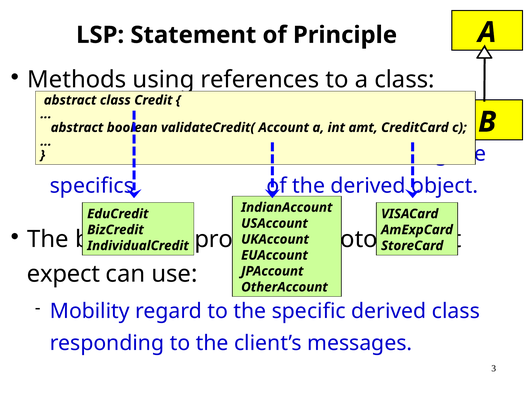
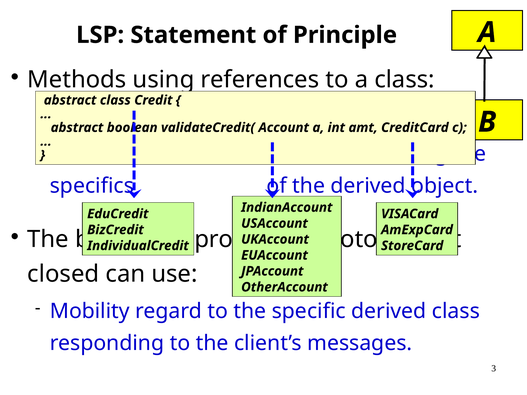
expect: expect -> closed
